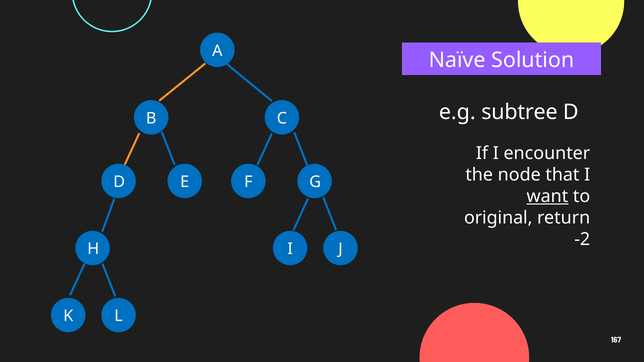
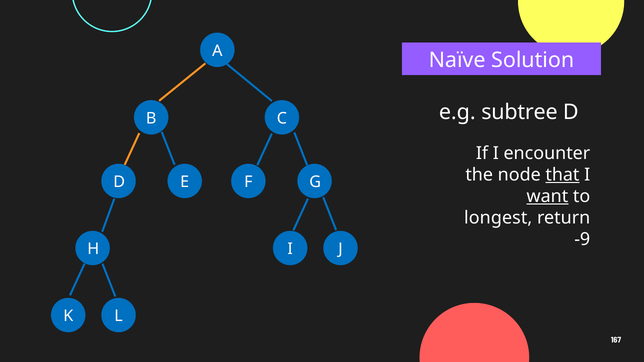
that underline: none -> present
original: original -> longest
-2: -2 -> -9
